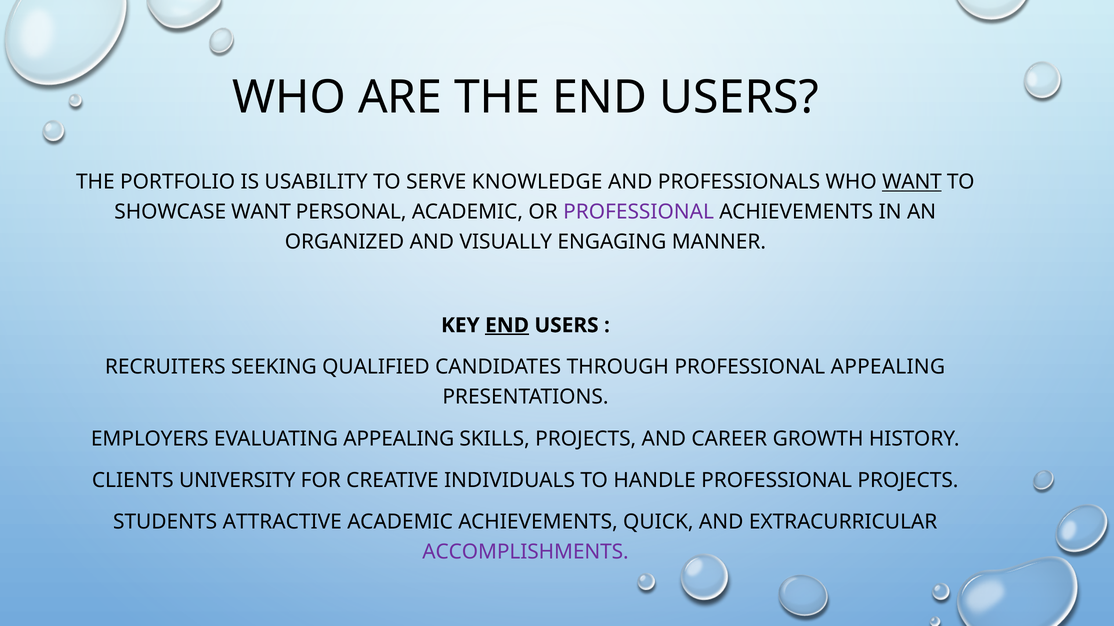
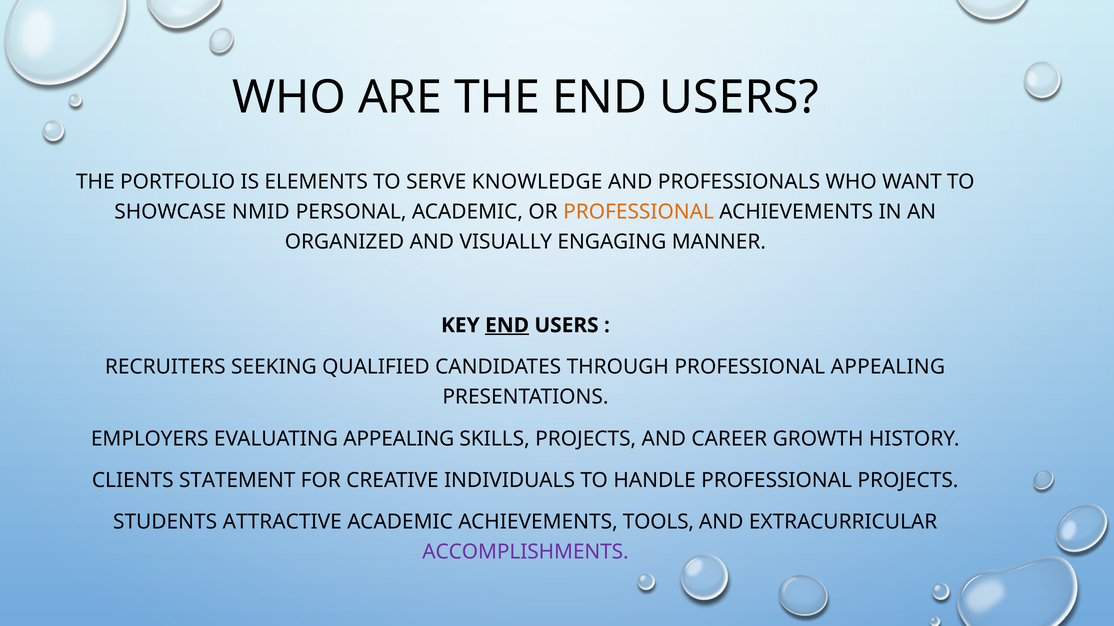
USABILITY: USABILITY -> ELEMENTS
WANT at (912, 182) underline: present -> none
SHOWCASE WANT: WANT -> NMID
PROFESSIONAL at (639, 212) colour: purple -> orange
UNIVERSITY: UNIVERSITY -> STATEMENT
QUICK: QUICK -> TOOLS
